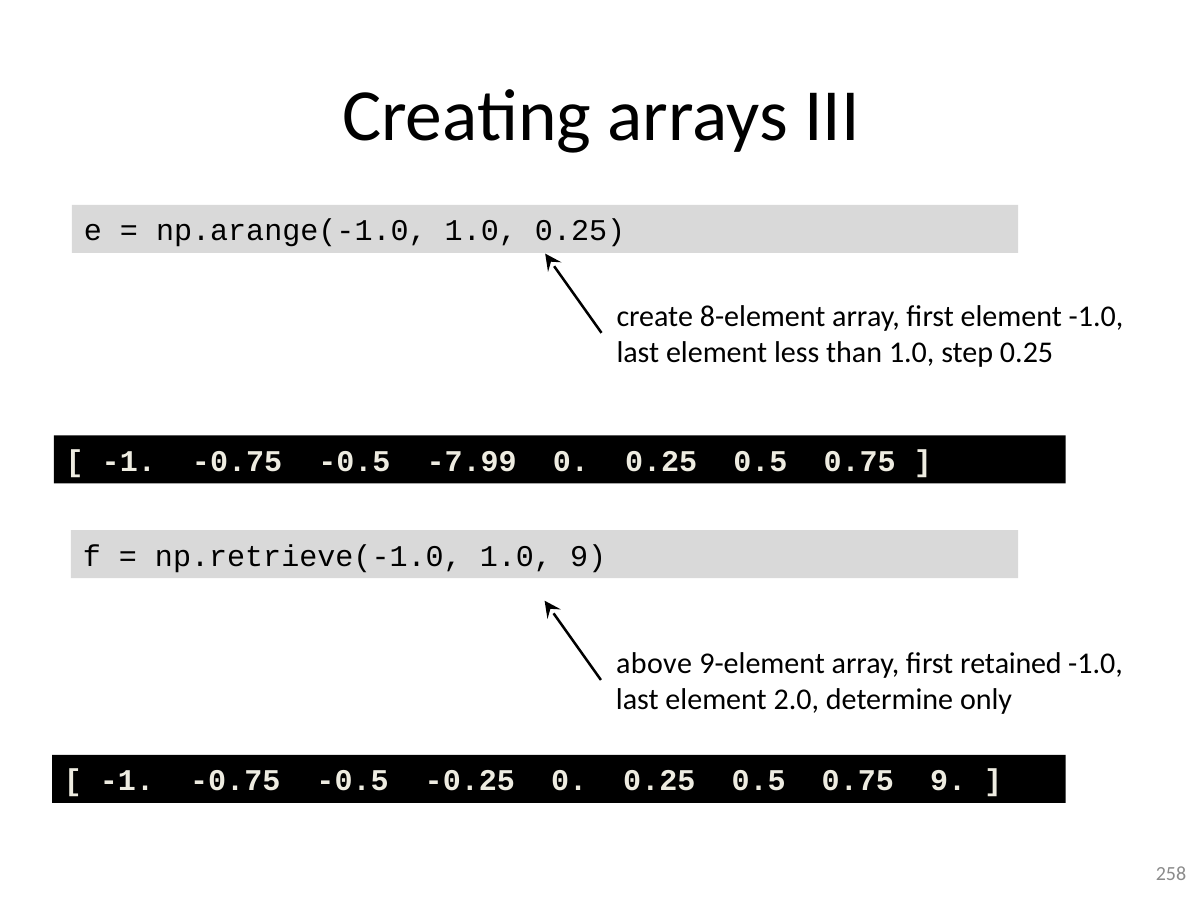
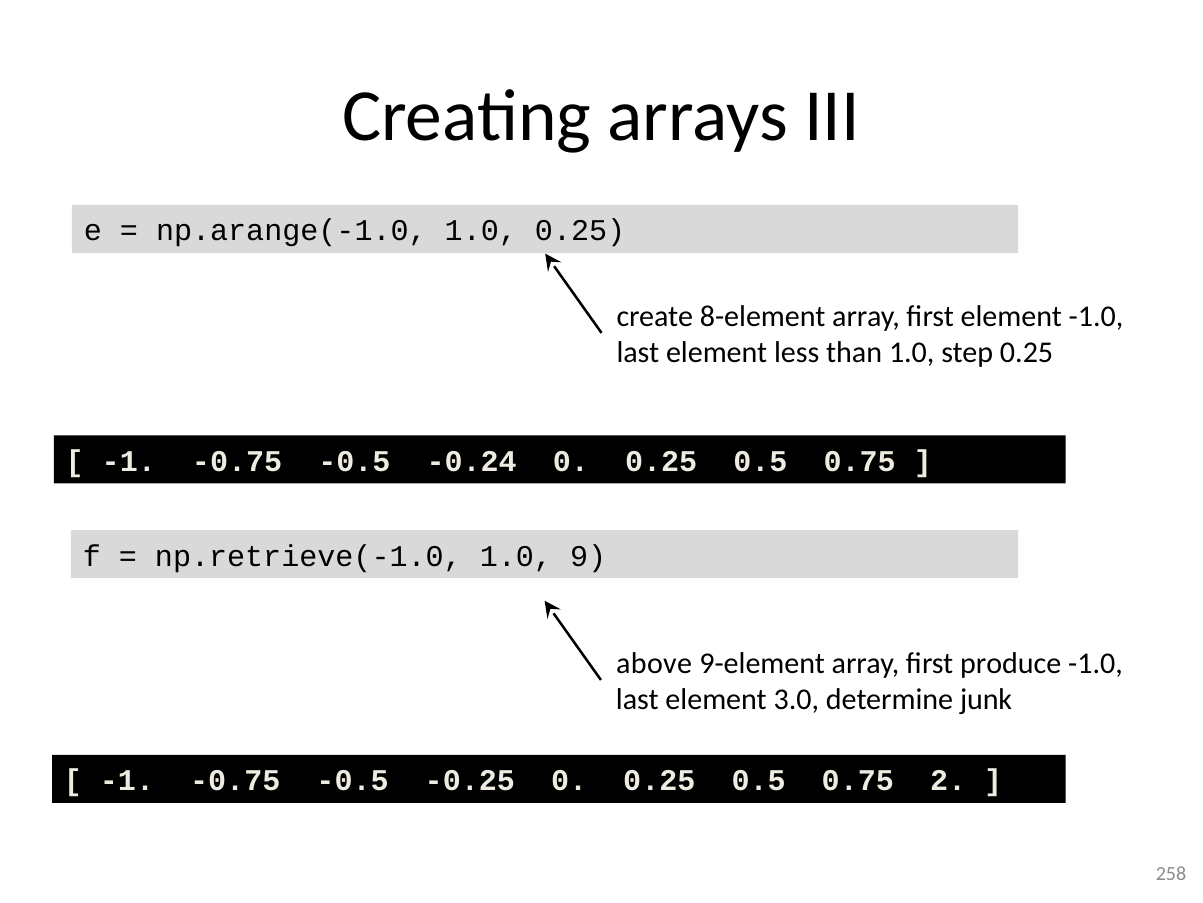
-7.99: -7.99 -> -0.24
retained: retained -> produce
2.0: 2.0 -> 3.0
only: only -> junk
0.75 9: 9 -> 2
